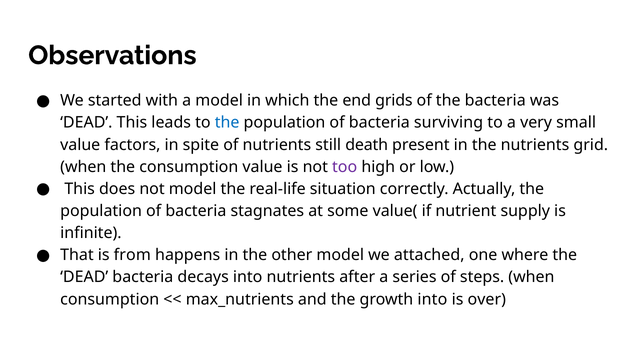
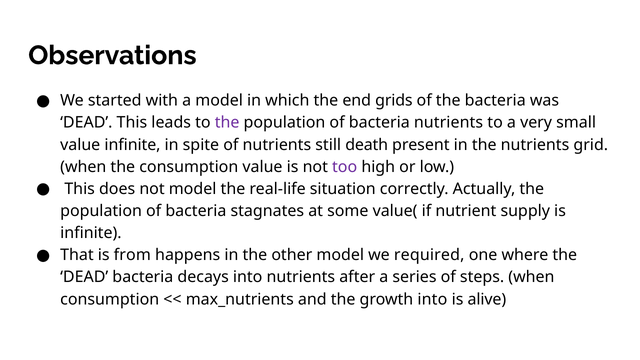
the at (227, 123) colour: blue -> purple
bacteria surviving: surviving -> nutrients
value factors: factors -> infinite
attached: attached -> required
over: over -> alive
